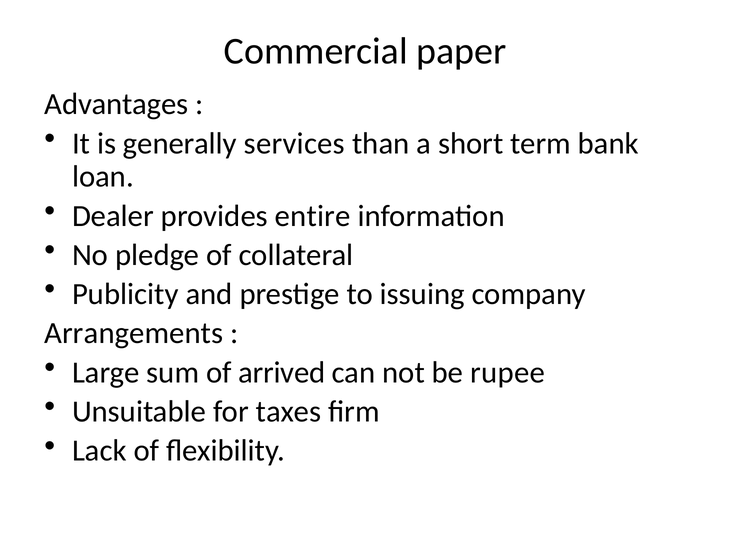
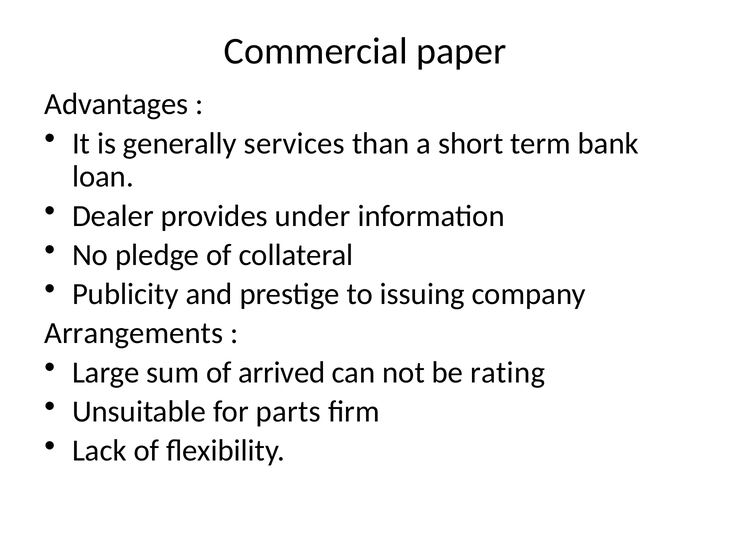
entire: entire -> under
rupee: rupee -> rating
taxes: taxes -> parts
